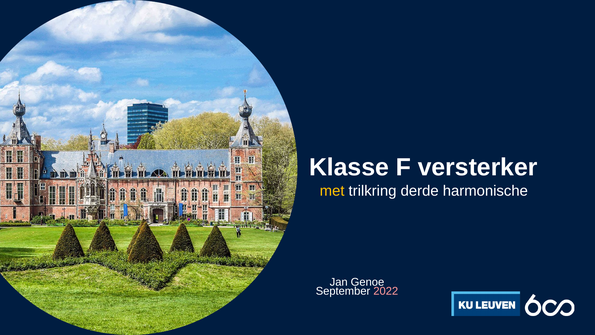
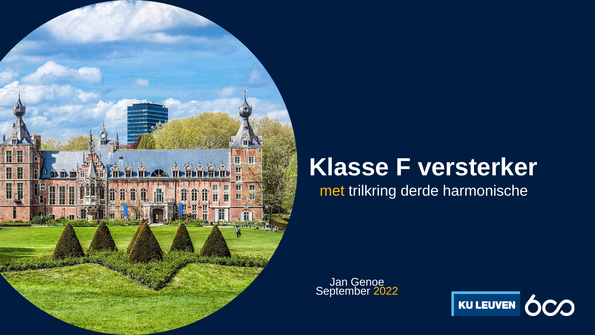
2022 colour: pink -> yellow
